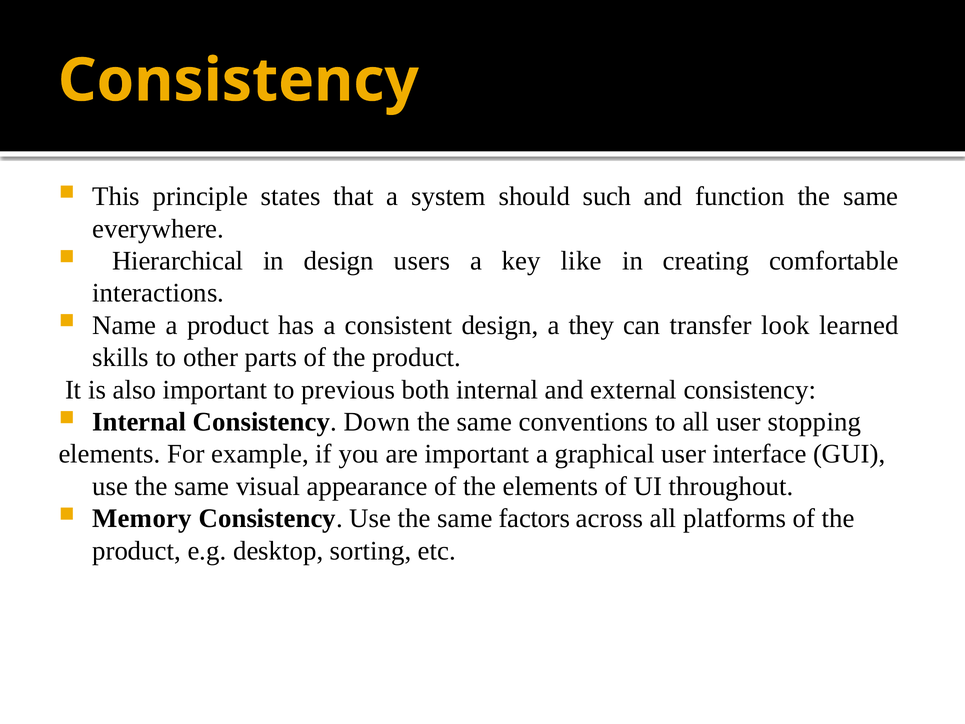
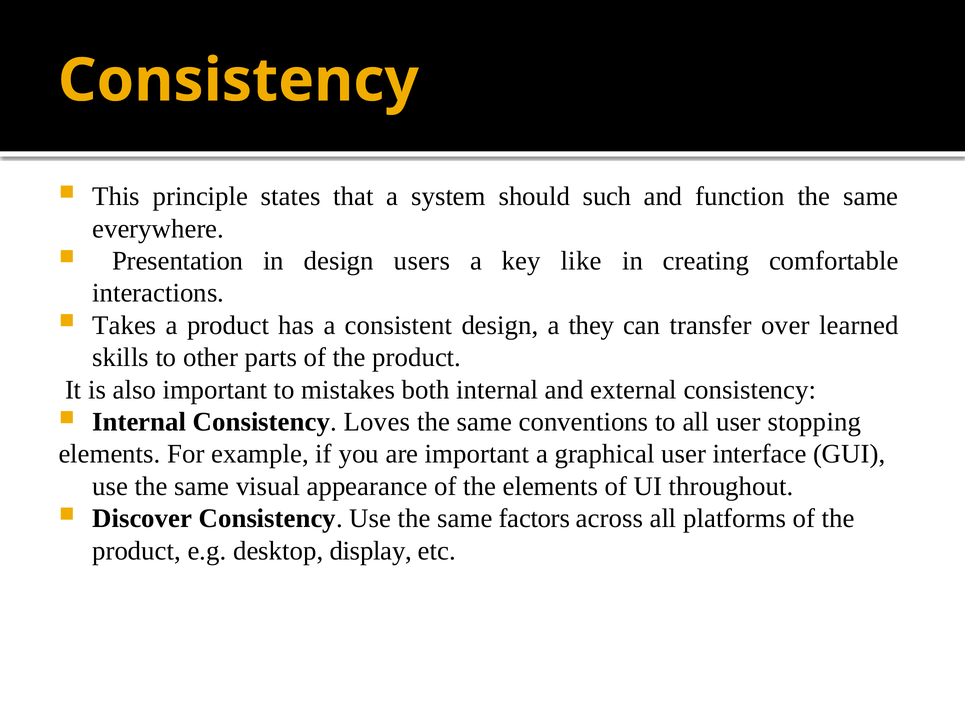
Hierarchical: Hierarchical -> Presentation
Name: Name -> Takes
look: look -> over
previous: previous -> mistakes
Down: Down -> Loves
Memory: Memory -> Discover
sorting: sorting -> display
